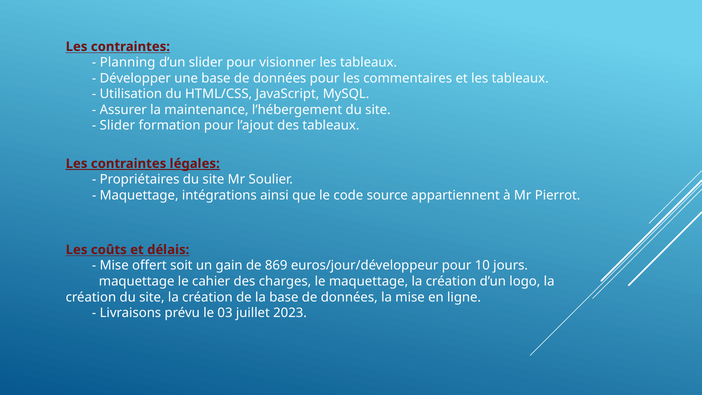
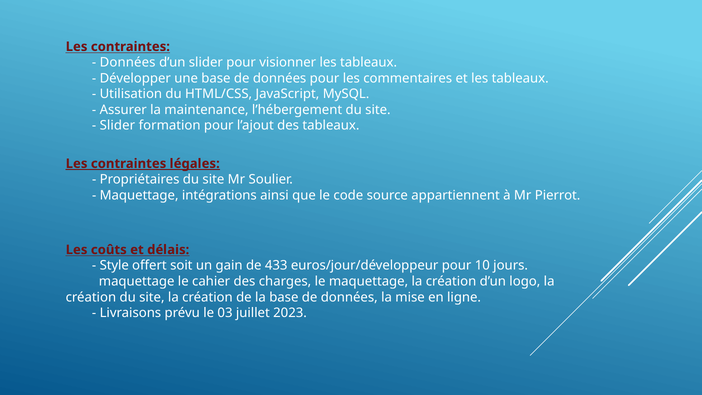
Planning at (128, 62): Planning -> Données
Mise at (114, 265): Mise -> Style
869: 869 -> 433
